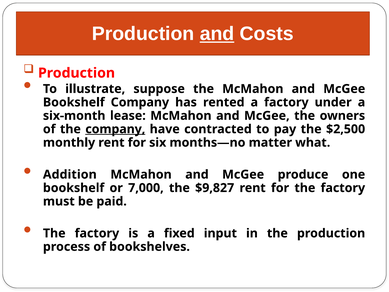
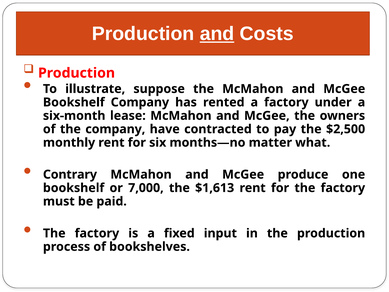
company at (115, 129) underline: present -> none
Addition: Addition -> Contrary
$9,827: $9,827 -> $1,613
